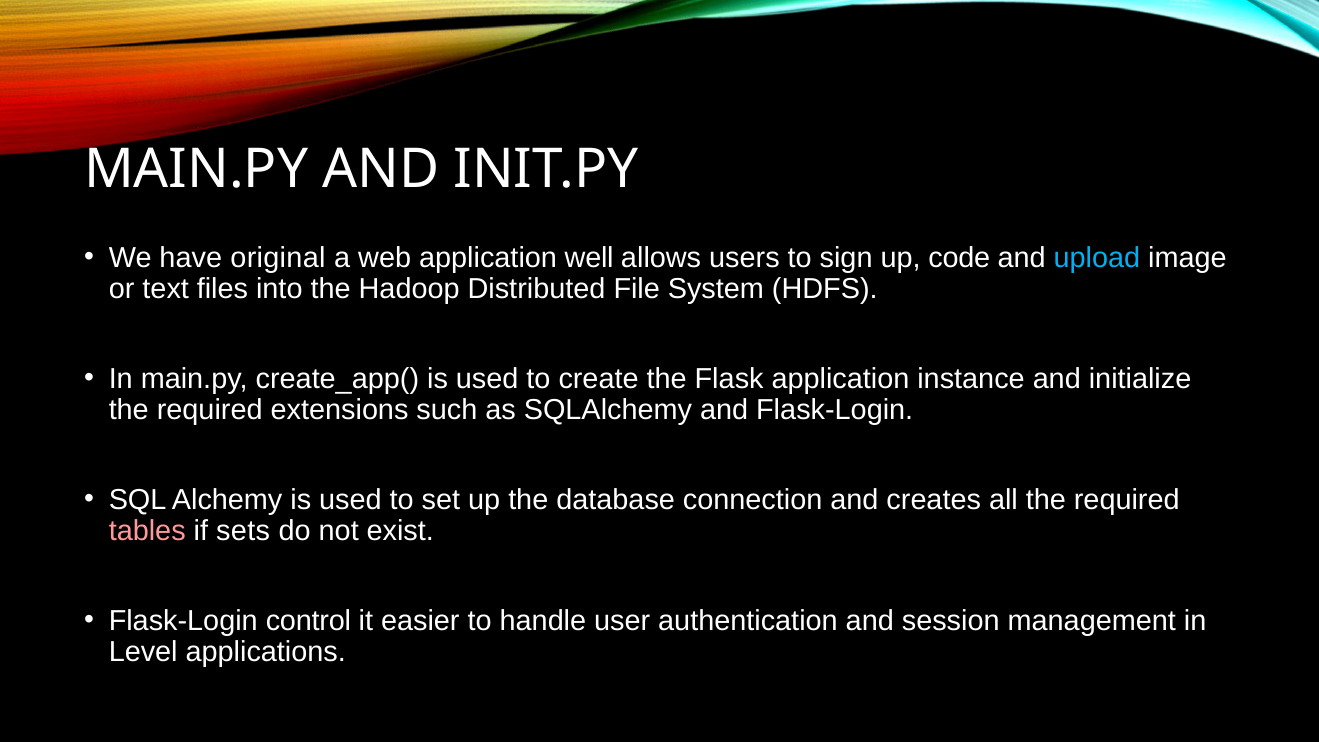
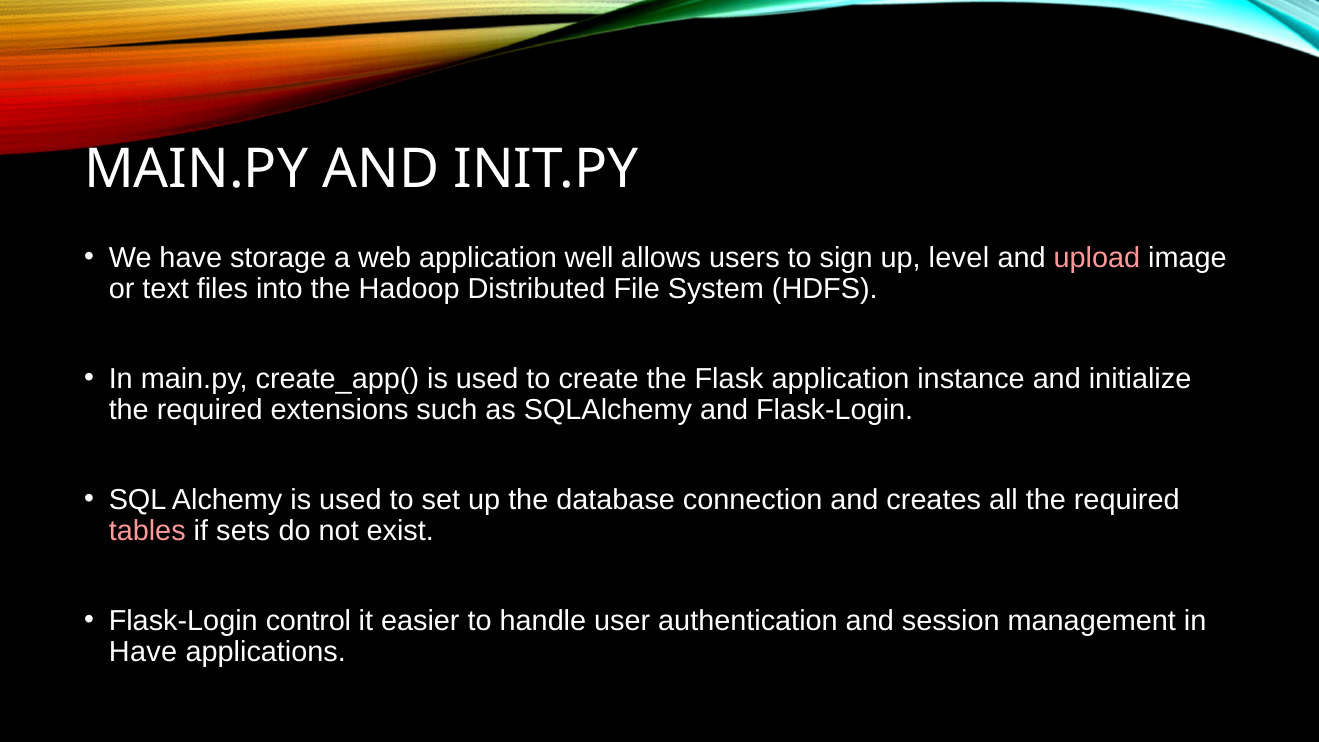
original: original -> storage
code: code -> level
upload colour: light blue -> pink
Level at (143, 652): Level -> Have
